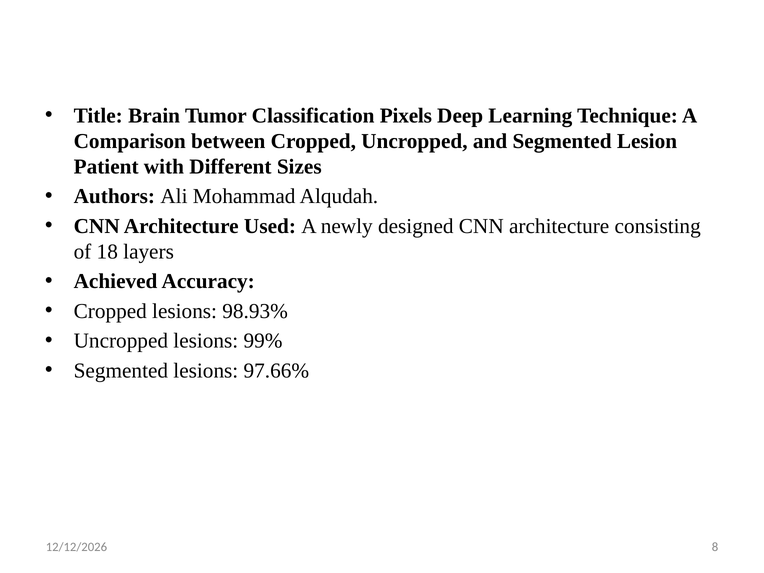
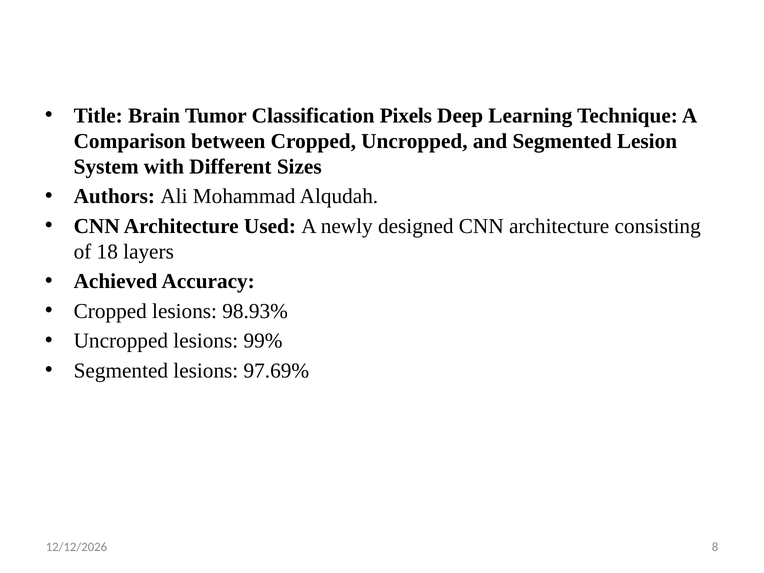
Patient: Patient -> System
97.66%: 97.66% -> 97.69%
